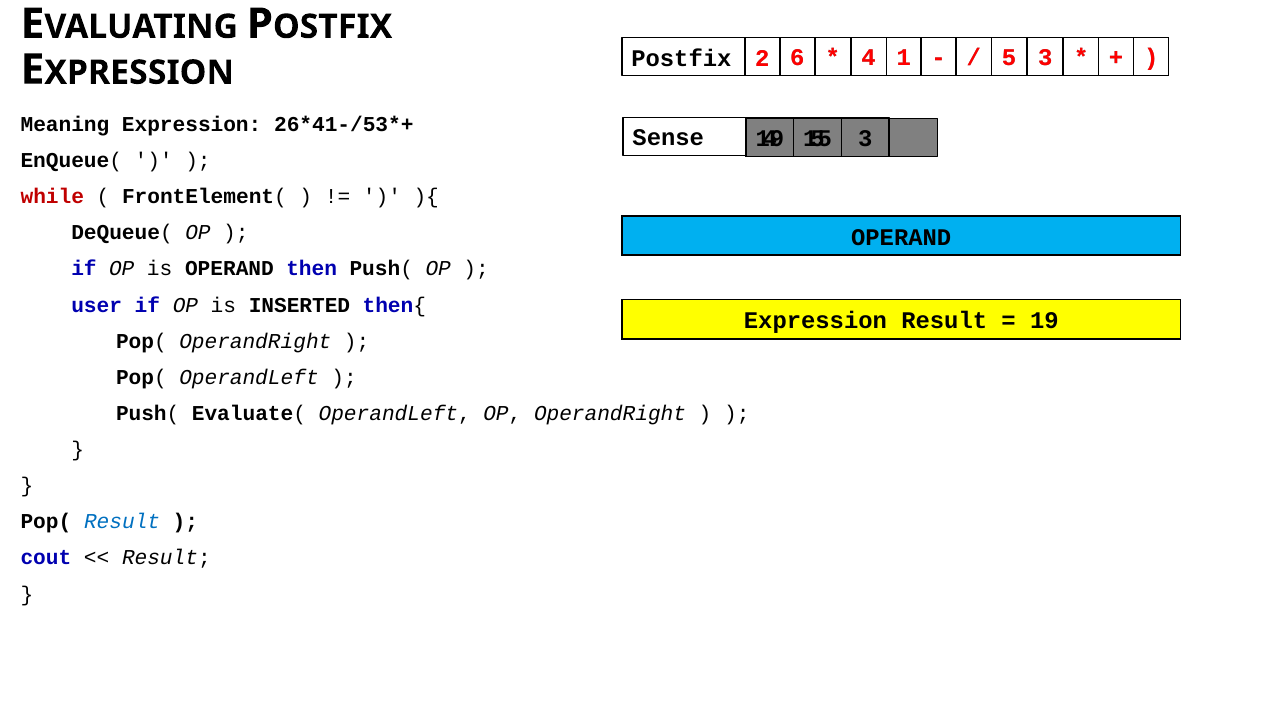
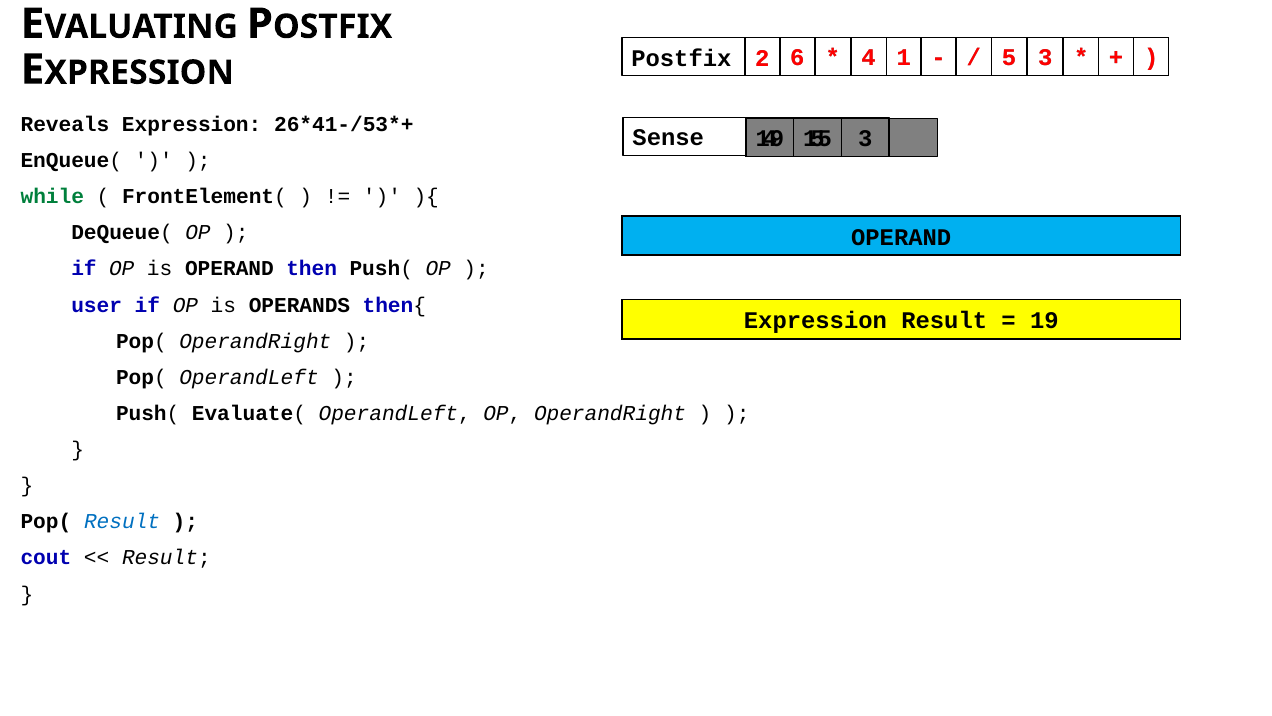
Meaning: Meaning -> Reveals
while colour: red -> green
INSERTED: INSERTED -> OPERANDS
